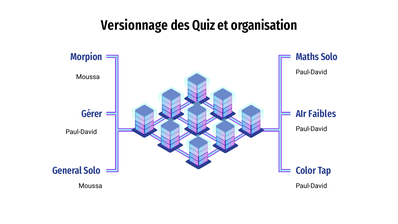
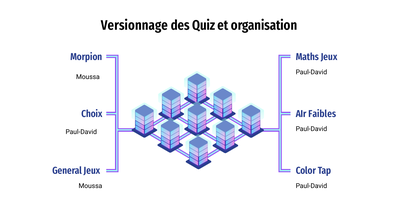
Maths Solo: Solo -> Jeux
Gérer: Gérer -> Choix
General Solo: Solo -> Jeux
